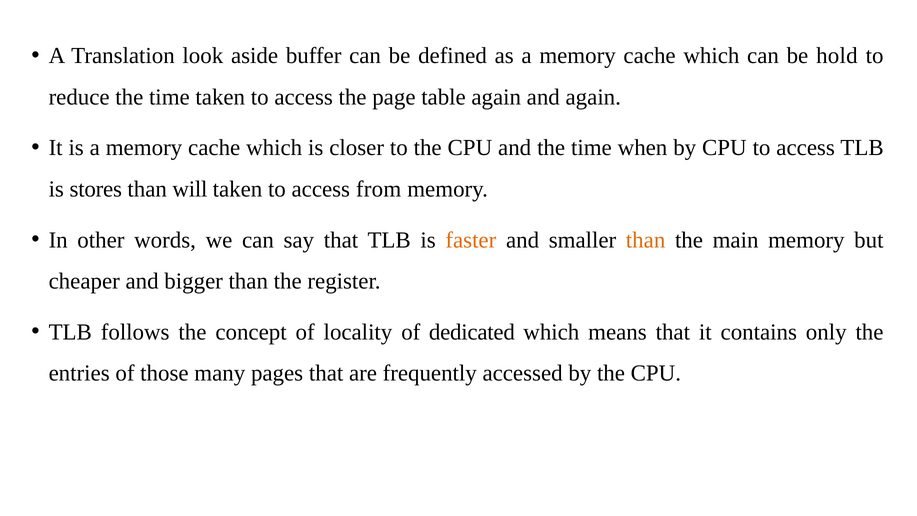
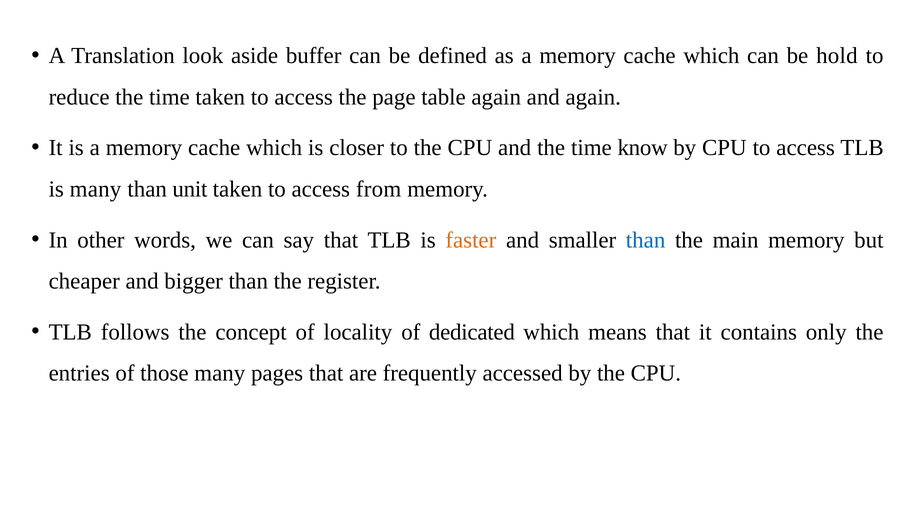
when: when -> know
is stores: stores -> many
will: will -> unit
than at (646, 240) colour: orange -> blue
